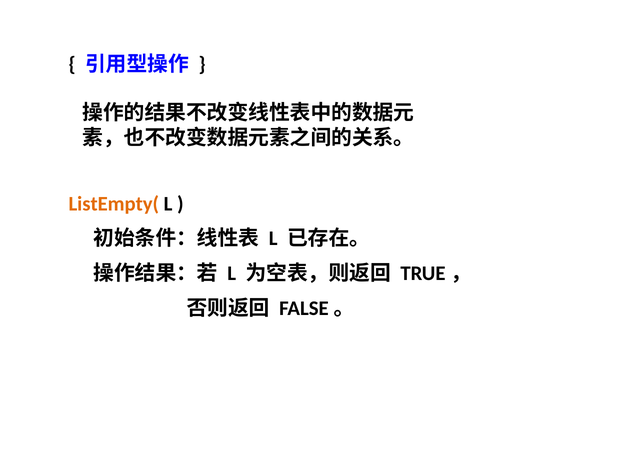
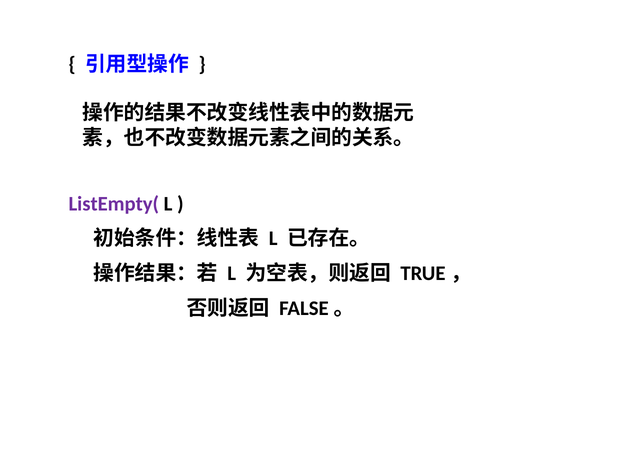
ListEmpty( colour: orange -> purple
